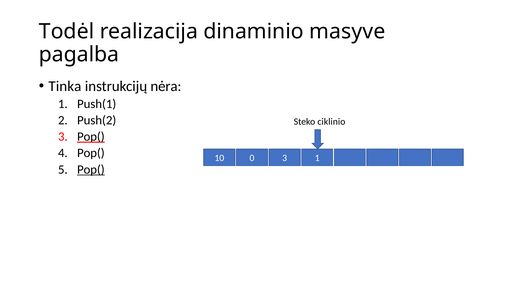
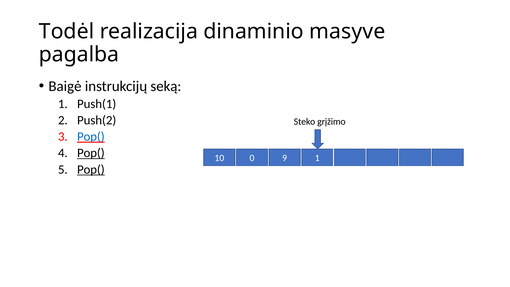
Tinka: Tinka -> Baigė
nėra: nėra -> seką
ciklinio: ciklinio -> grįžimo
Pop( at (91, 137) colour: black -> blue
Pop( at (91, 153) underline: none -> present
0 3: 3 -> 9
